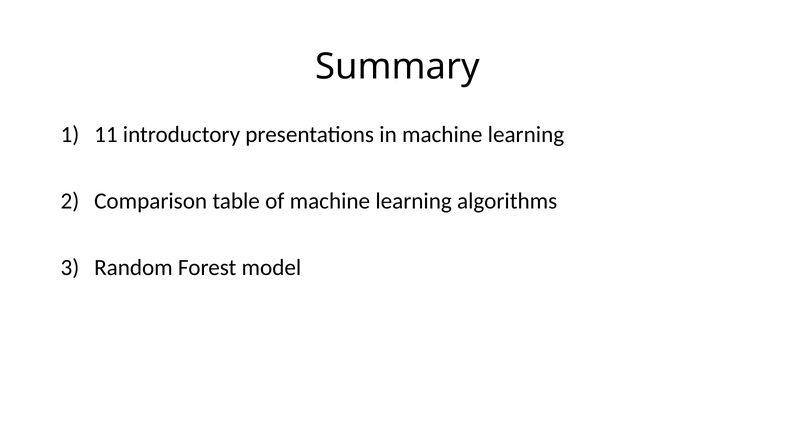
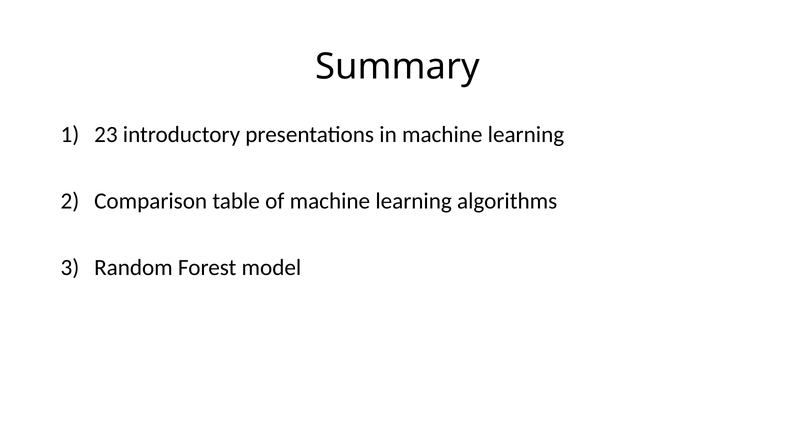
11: 11 -> 23
